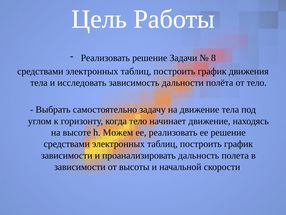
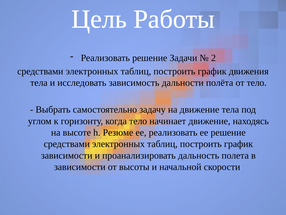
8: 8 -> 2
Можем: Можем -> Резюме
